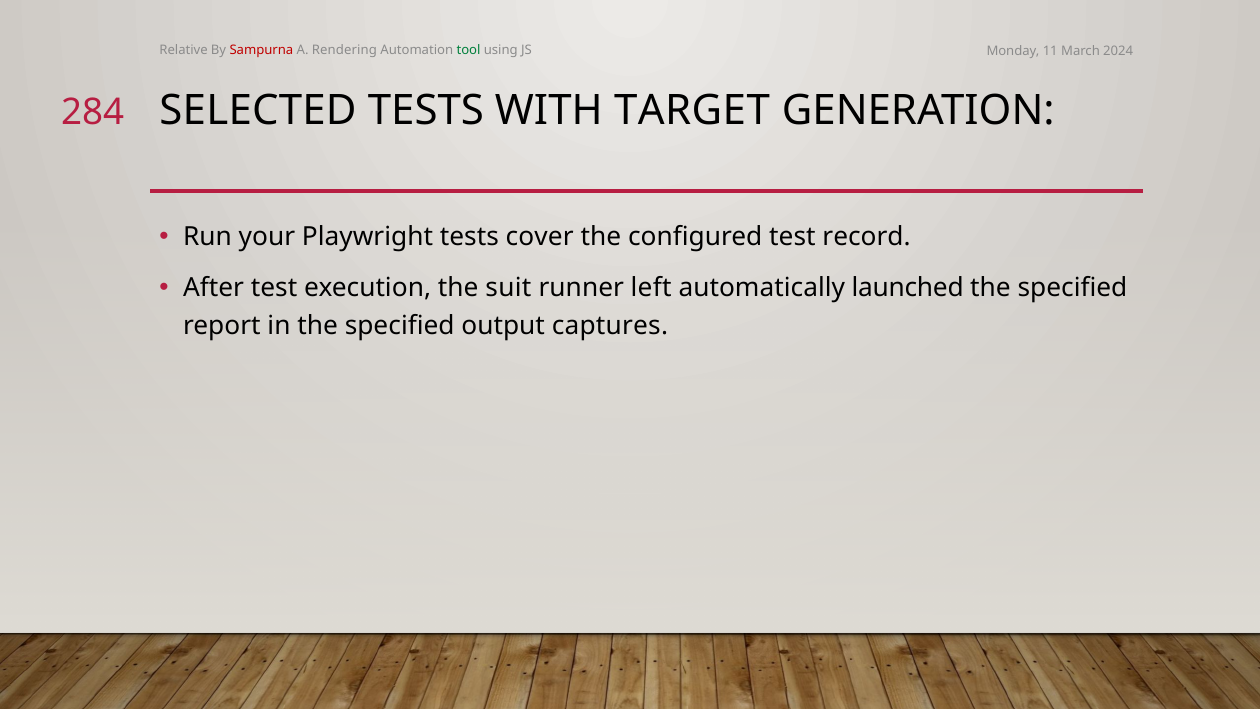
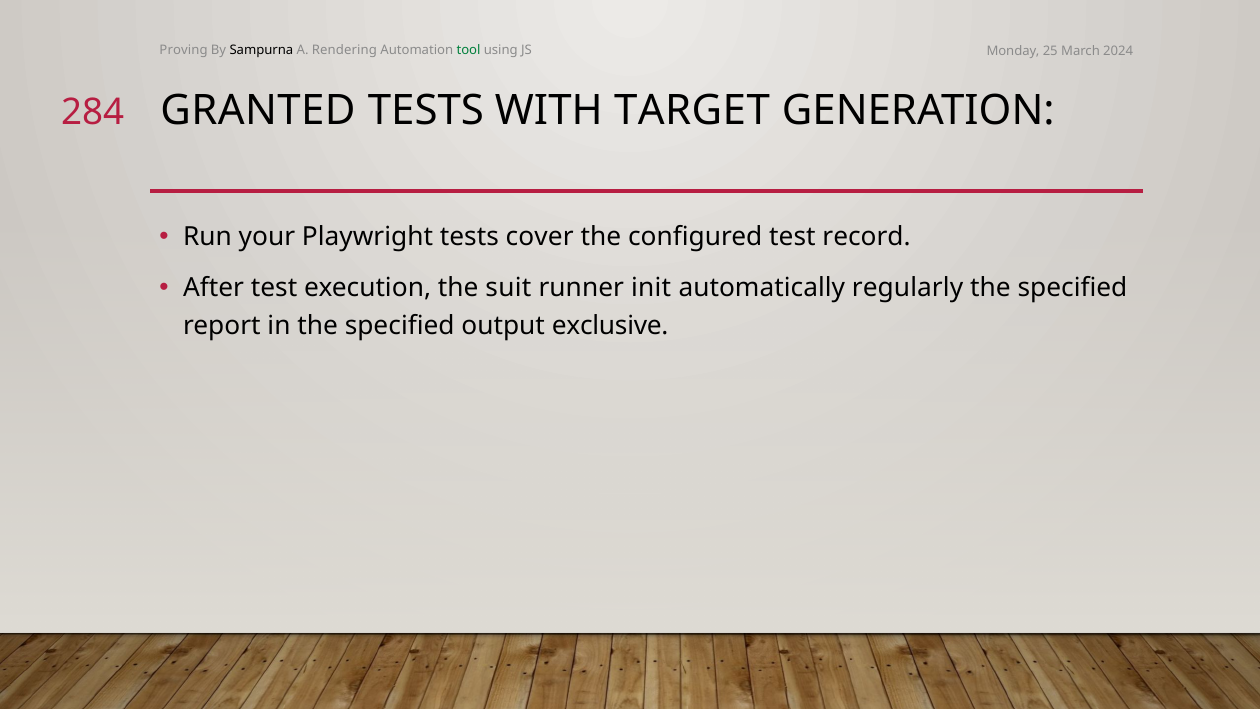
Relative: Relative -> Proving
Sampurna colour: red -> black
11: 11 -> 25
SELECTED: SELECTED -> GRANTED
left: left -> init
launched: launched -> regularly
captures: captures -> exclusive
